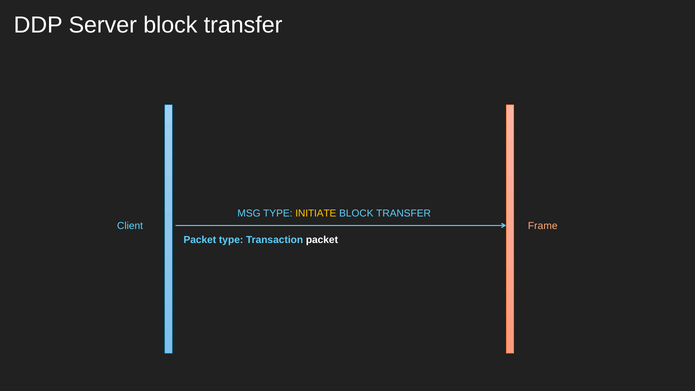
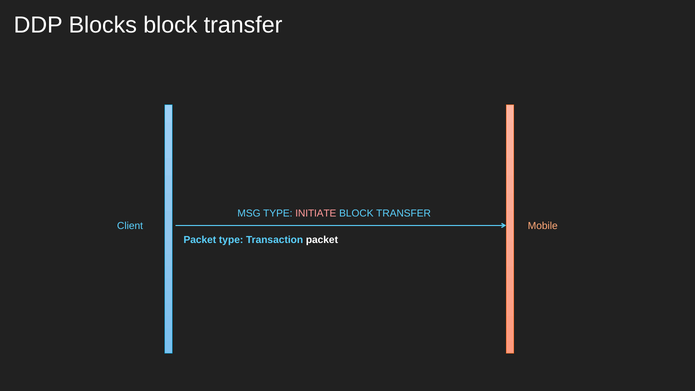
Server: Server -> Blocks
INITIATE colour: yellow -> pink
Frame: Frame -> Mobile
